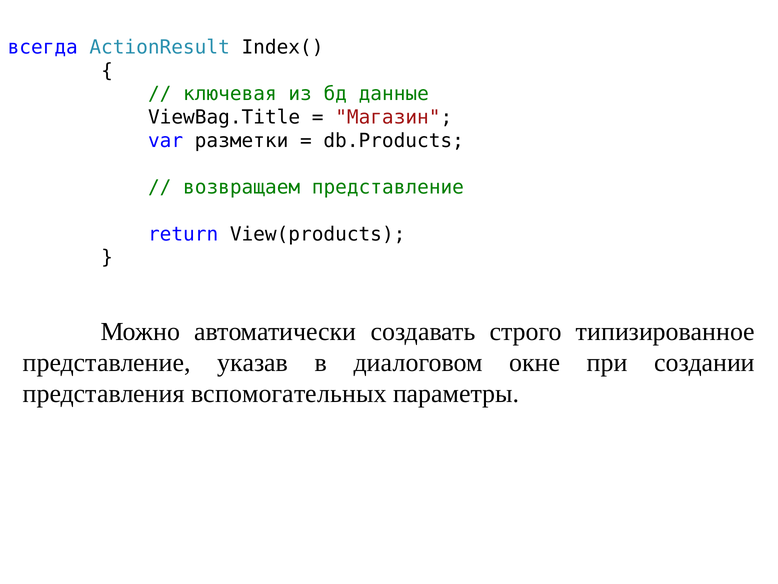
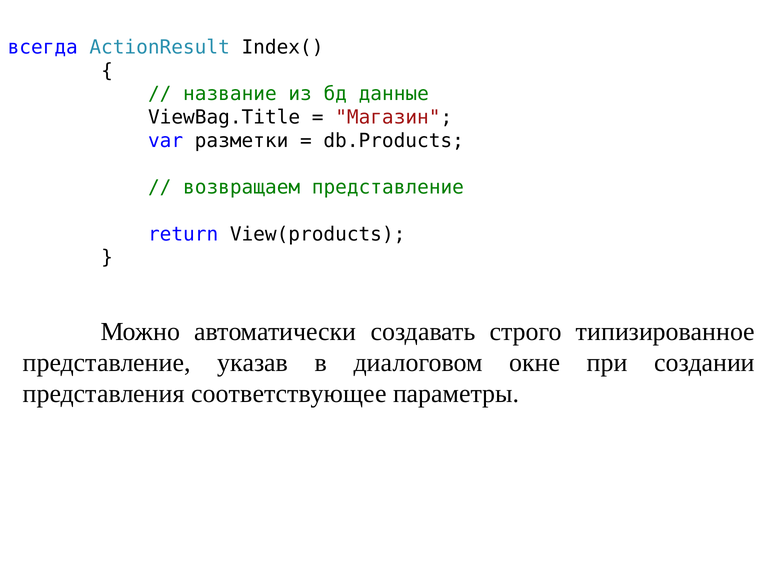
ключевая: ключевая -> название
вспомогательных: вспомогательных -> соответствующее
